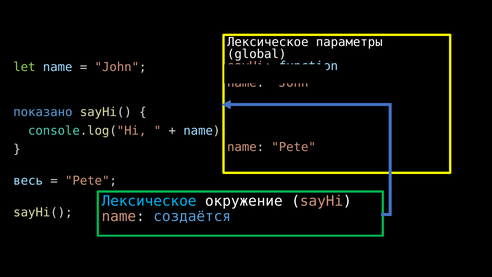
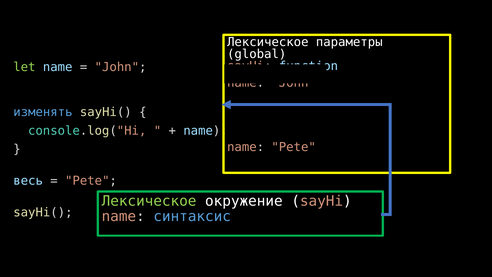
показано: показано -> изменять
Лексическое at (149, 201) colour: light blue -> light green
создаётся: создаётся -> синтаксис
